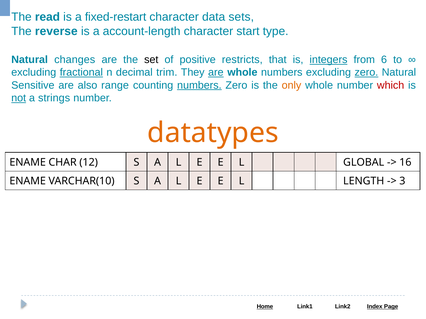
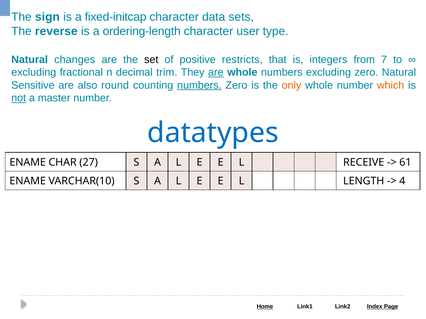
read: read -> sign
fixed-restart: fixed-restart -> fixed-initcap
account-length: account-length -> ordering-length
start: start -> user
integers underline: present -> none
6: 6 -> 7
fractional underline: present -> none
zero at (366, 73) underline: present -> none
range: range -> round
which colour: red -> orange
strings: strings -> master
datatypes colour: orange -> blue
12: 12 -> 27
GLOBAL: GLOBAL -> RECEIVE
16: 16 -> 61
3: 3 -> 4
